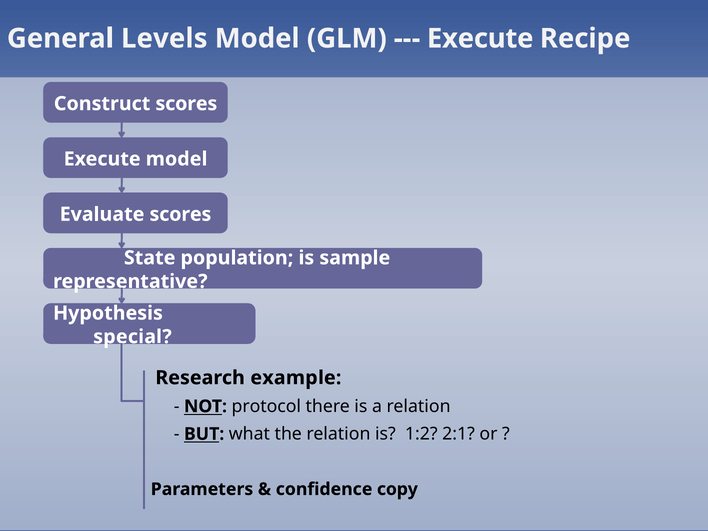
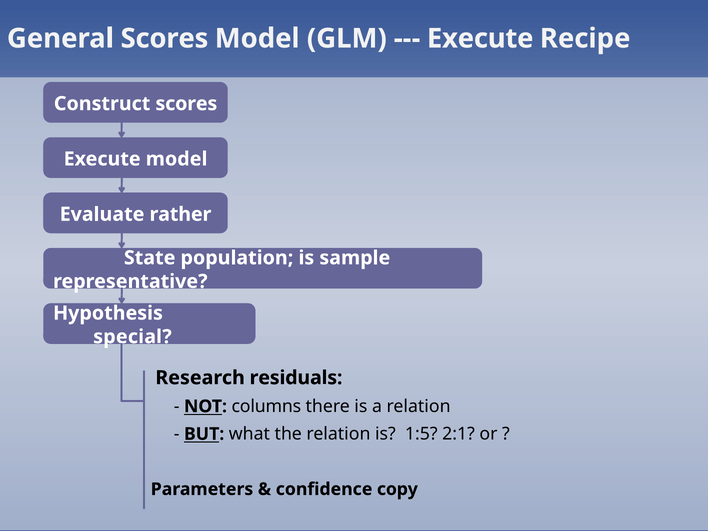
General Levels: Levels -> Scores
Evaluate scores: scores -> rather
example: example -> residuals
protocol: protocol -> columns
1:2: 1:2 -> 1:5
